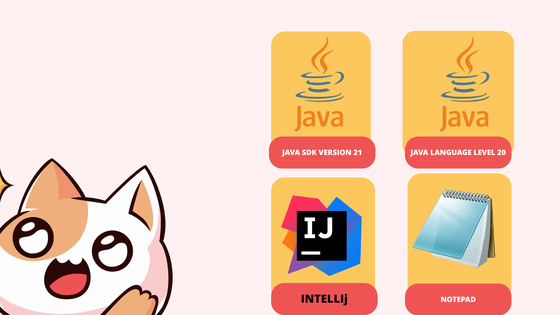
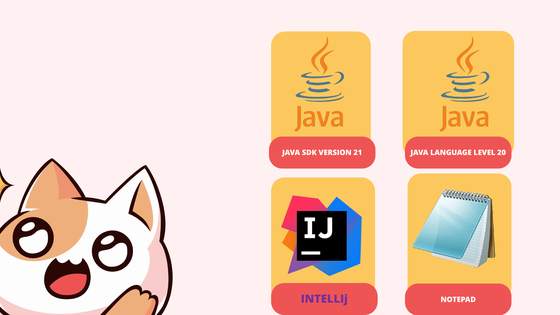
INTELLIj colour: black -> purple
